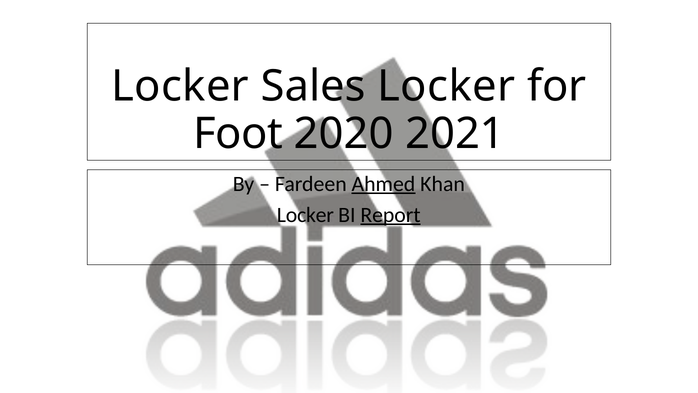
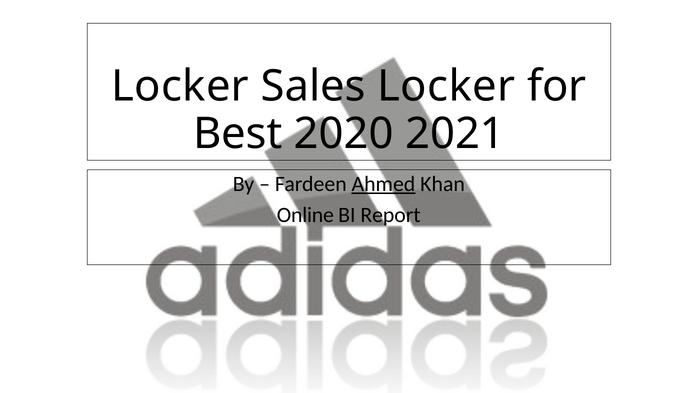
Foot: Foot -> Best
Locker at (305, 215): Locker -> Online
Report underline: present -> none
